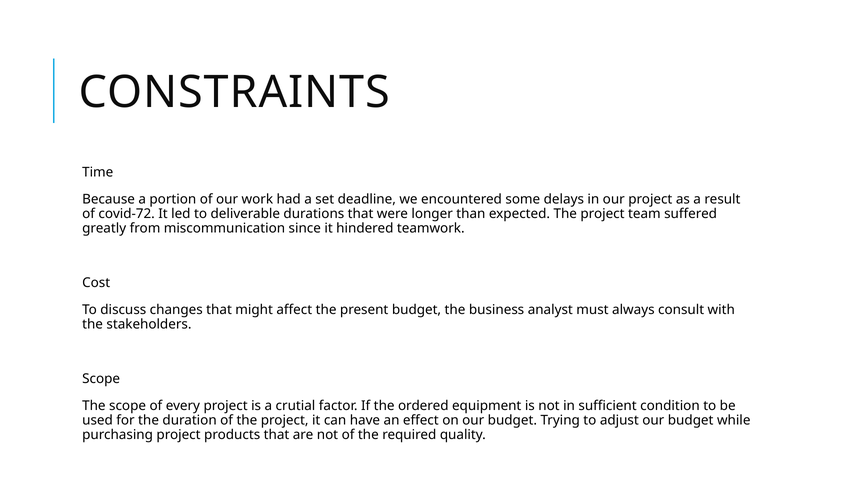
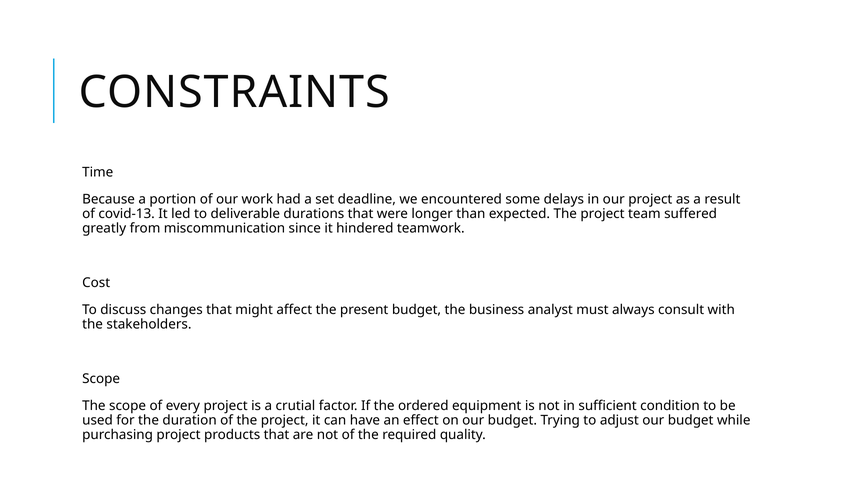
covid-72: covid-72 -> covid-13
